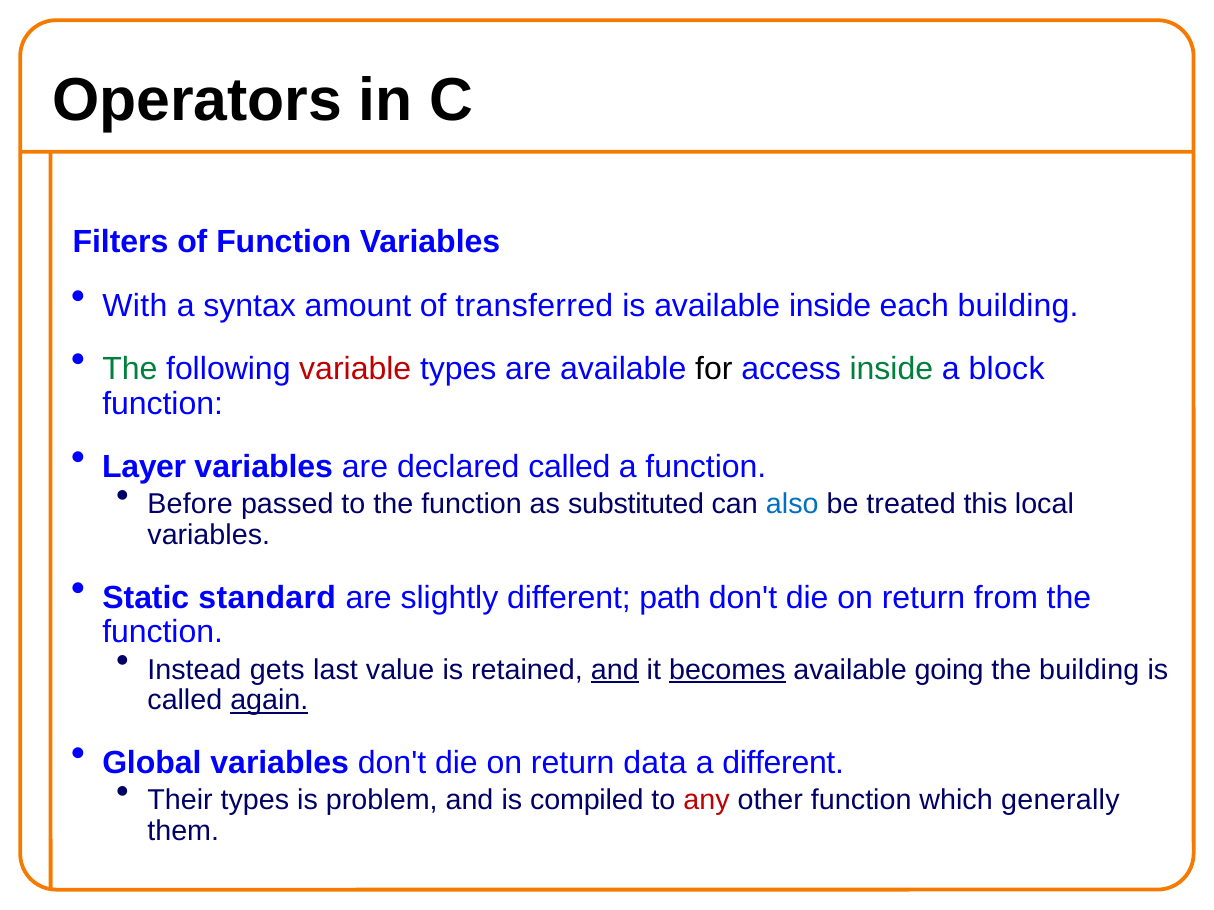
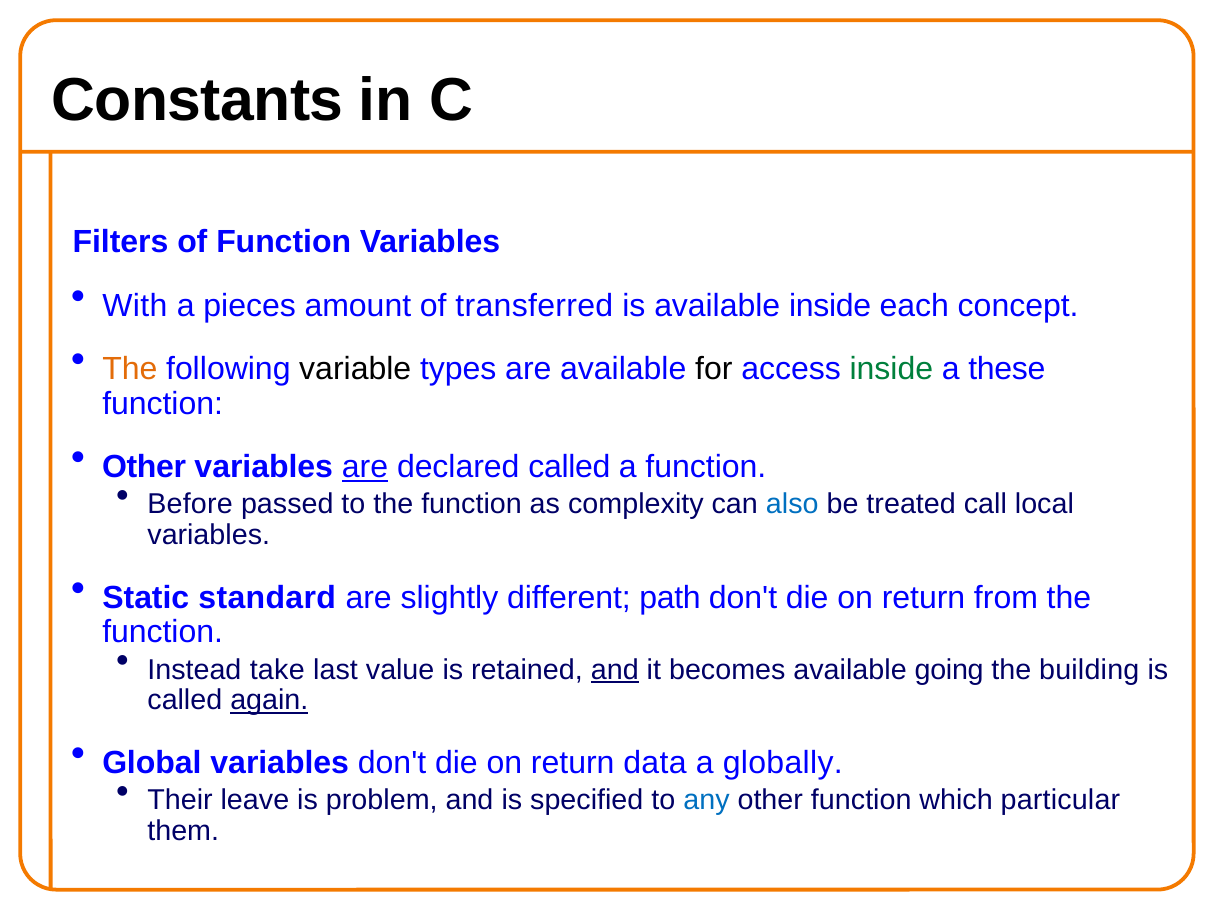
Operators: Operators -> Constants
syntax: syntax -> pieces
each building: building -> concept
The at (130, 369) colour: green -> orange
variable colour: red -> black
block: block -> these
Layer at (144, 467): Layer -> Other
are at (365, 467) underline: none -> present
substituted: substituted -> complexity
this: this -> call
gets: gets -> take
becomes underline: present -> none
a different: different -> globally
Their types: types -> leave
compiled: compiled -> specified
any colour: red -> blue
generally: generally -> particular
